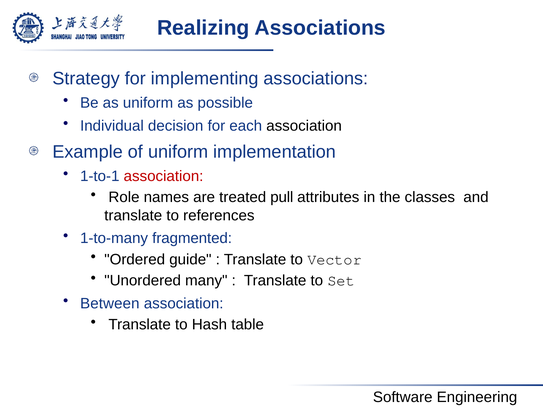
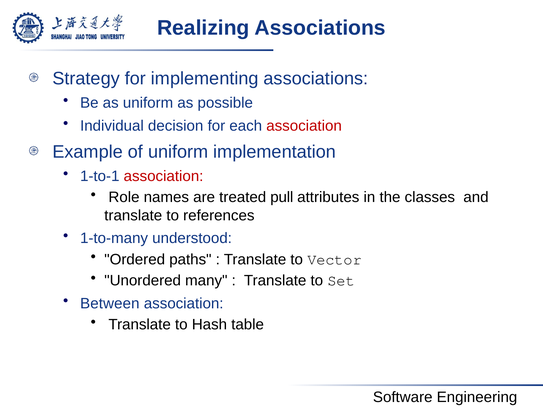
association at (304, 126) colour: black -> red
fragmented: fragmented -> understood
guide: guide -> paths
